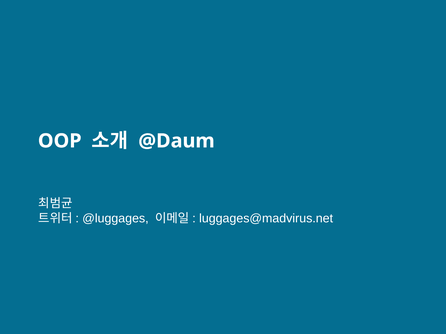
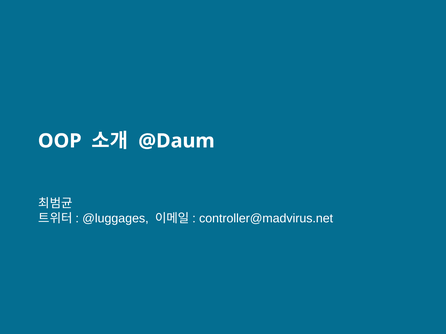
luggages@madvirus.net: luggages@madvirus.net -> controller@madvirus.net
